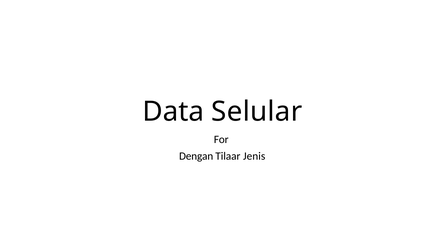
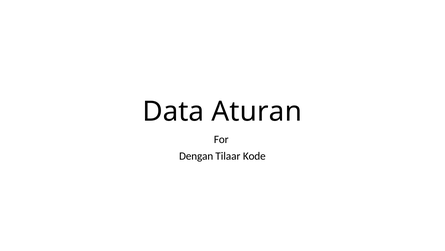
Selular: Selular -> Aturan
Jenis: Jenis -> Kode
